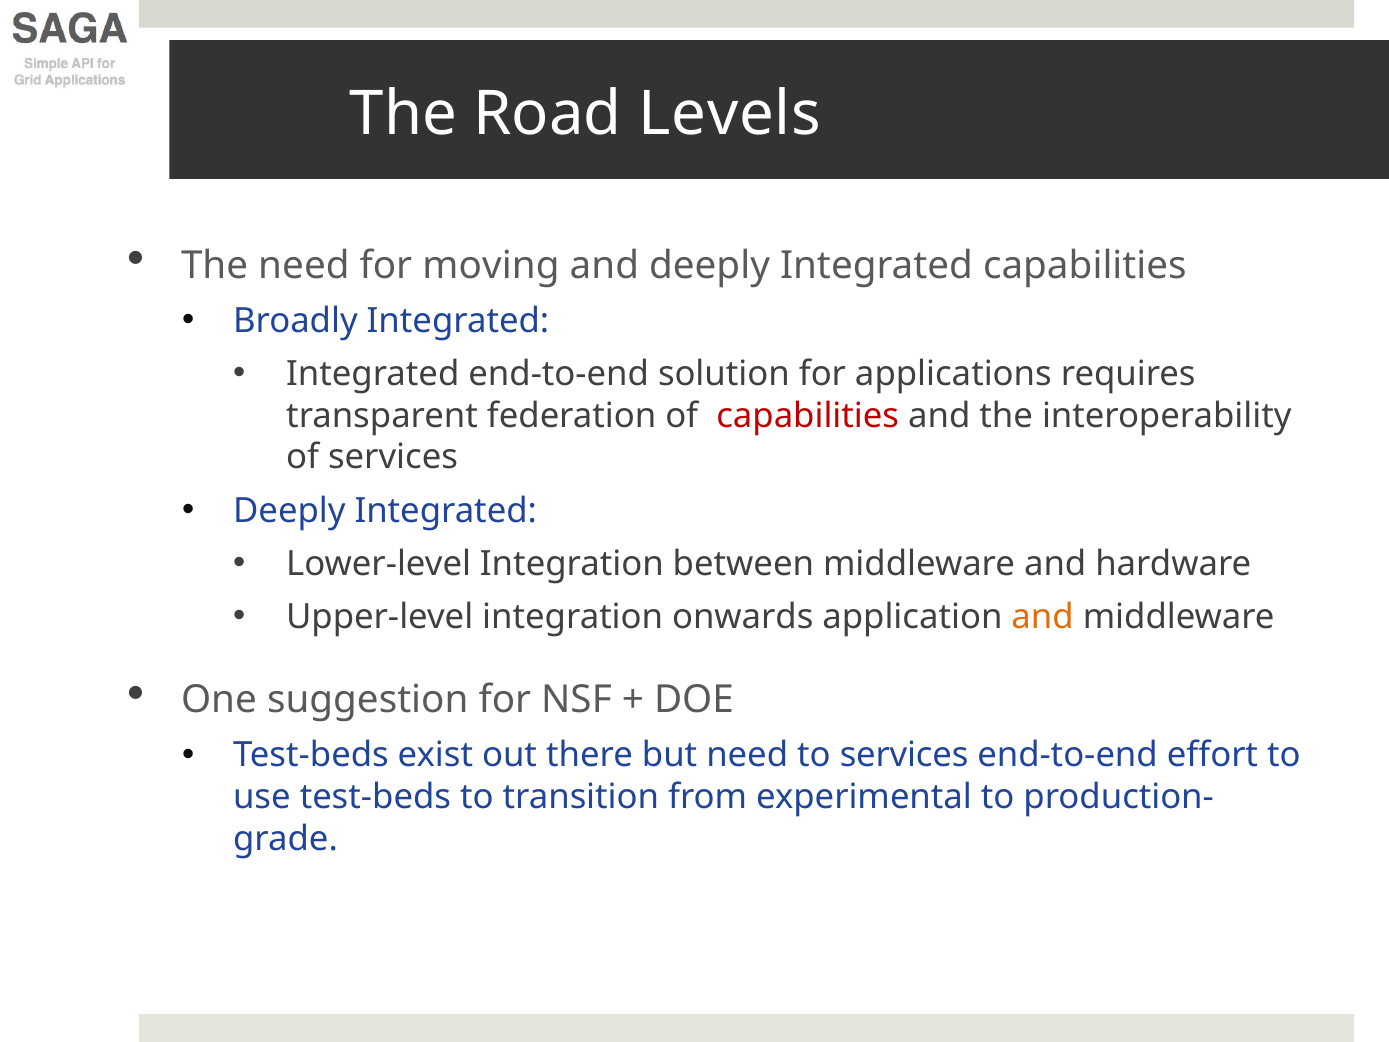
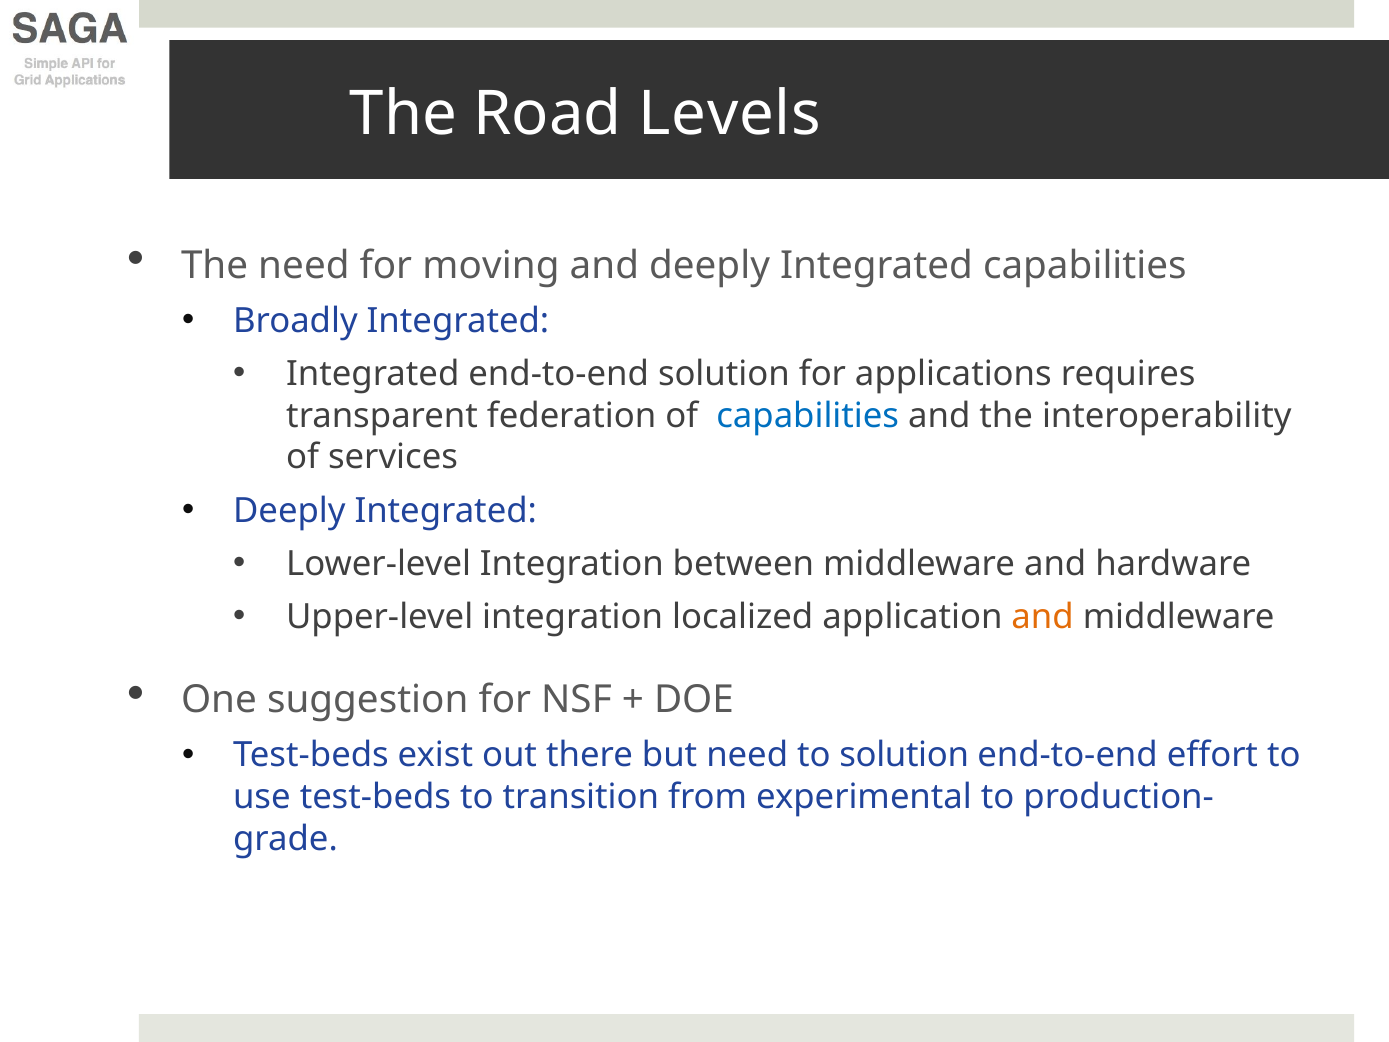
capabilities at (808, 416) colour: red -> blue
onwards: onwards -> localized
to services: services -> solution
